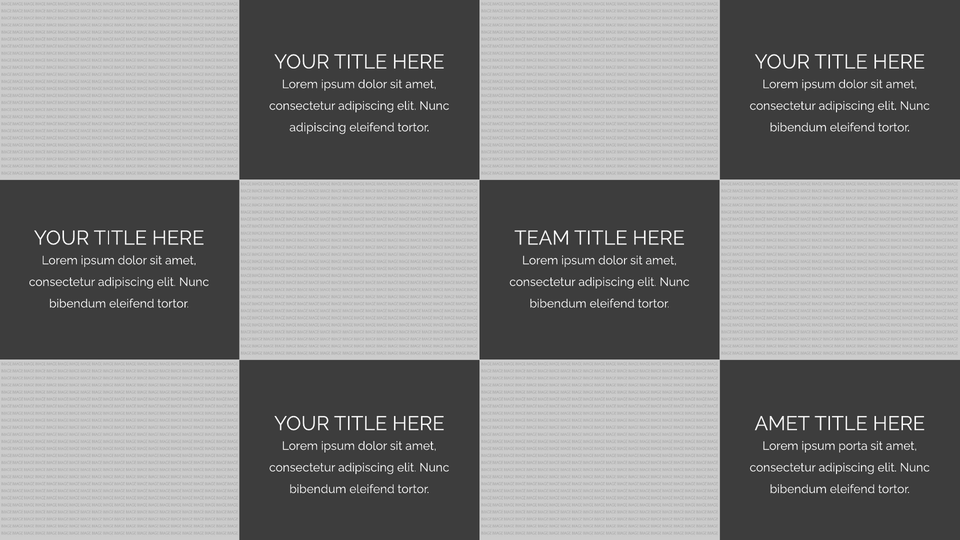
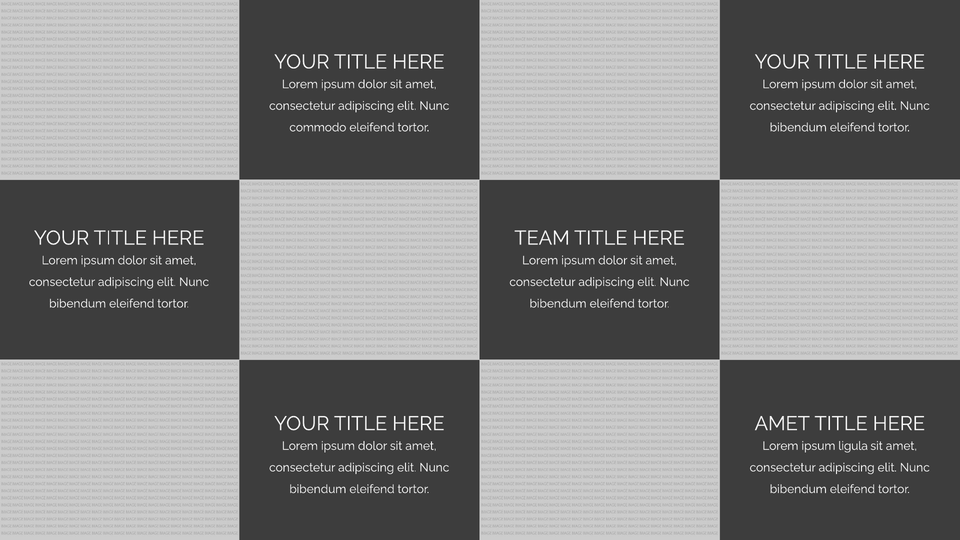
adipiscing at (318, 127): adipiscing -> commodo
porta: porta -> ligula
